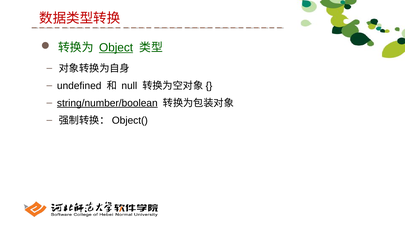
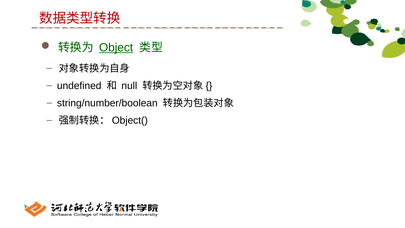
string/number/boolean underline: present -> none
